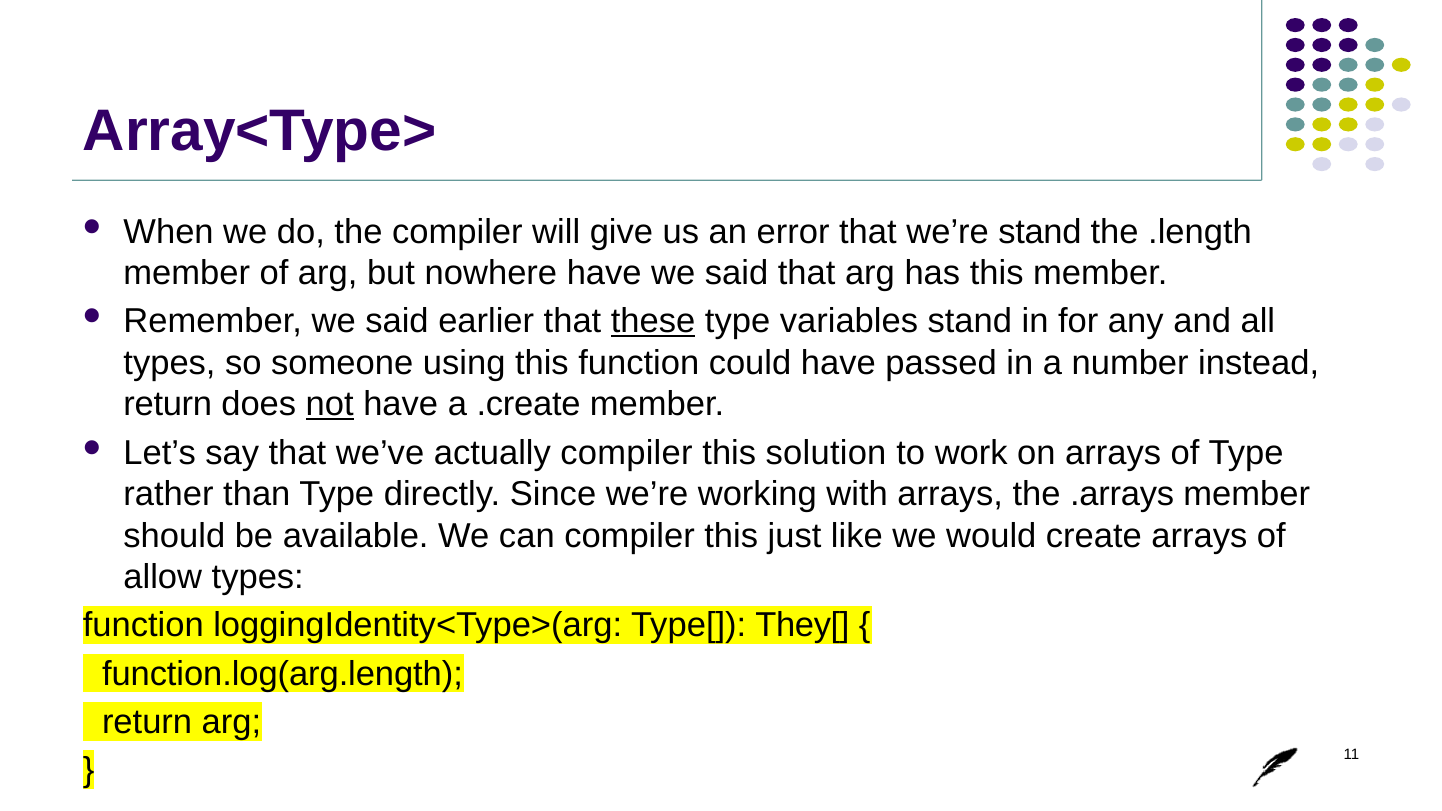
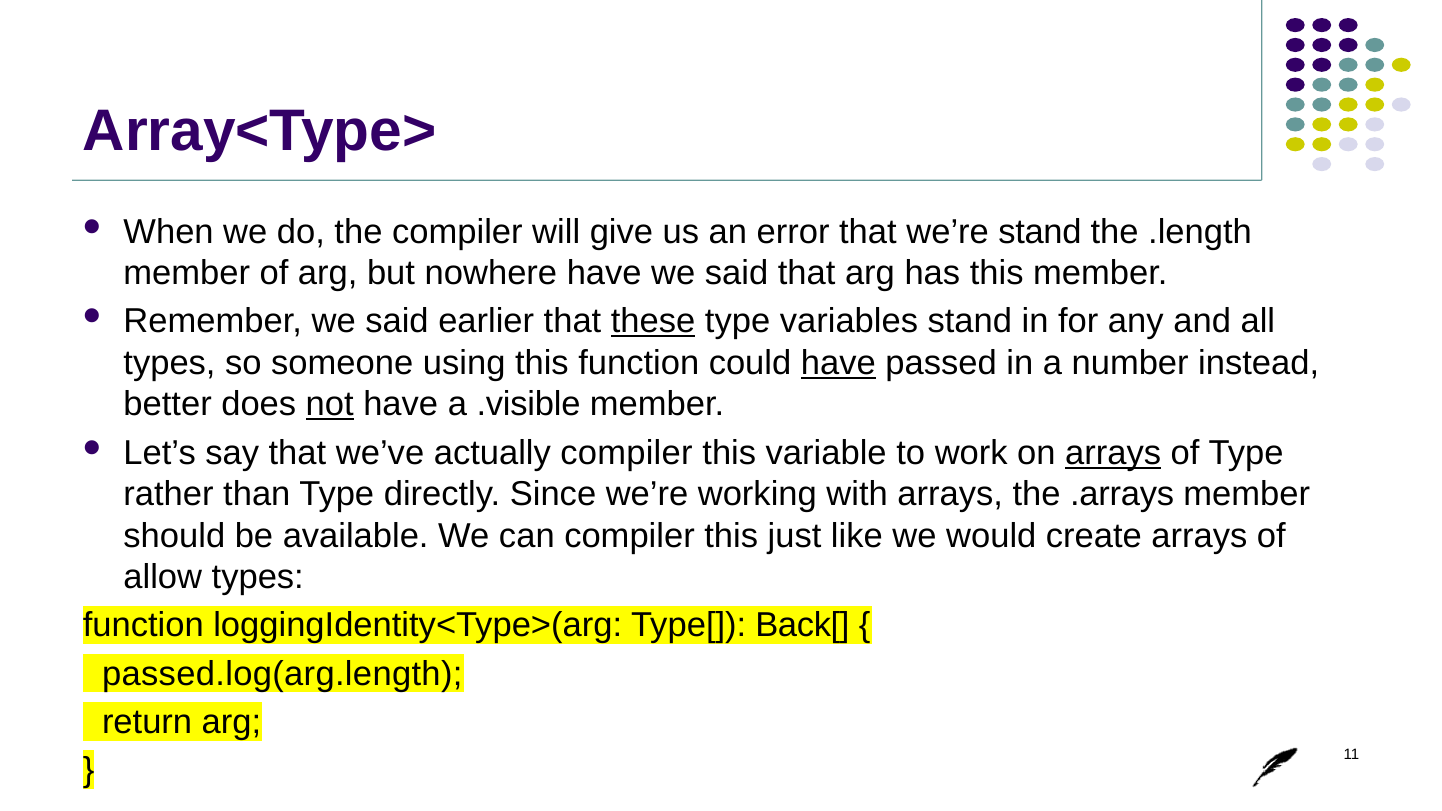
have at (838, 363) underline: none -> present
return at (168, 405): return -> better
.create: .create -> .visible
solution: solution -> variable
arrays at (1113, 453) underline: none -> present
They[: They[ -> Back[
function.log(arg.length: function.log(arg.length -> passed.log(arg.length
